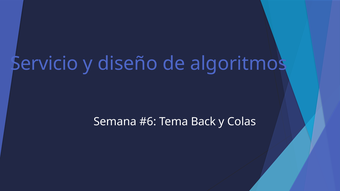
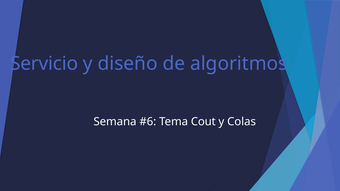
Back: Back -> Cout
